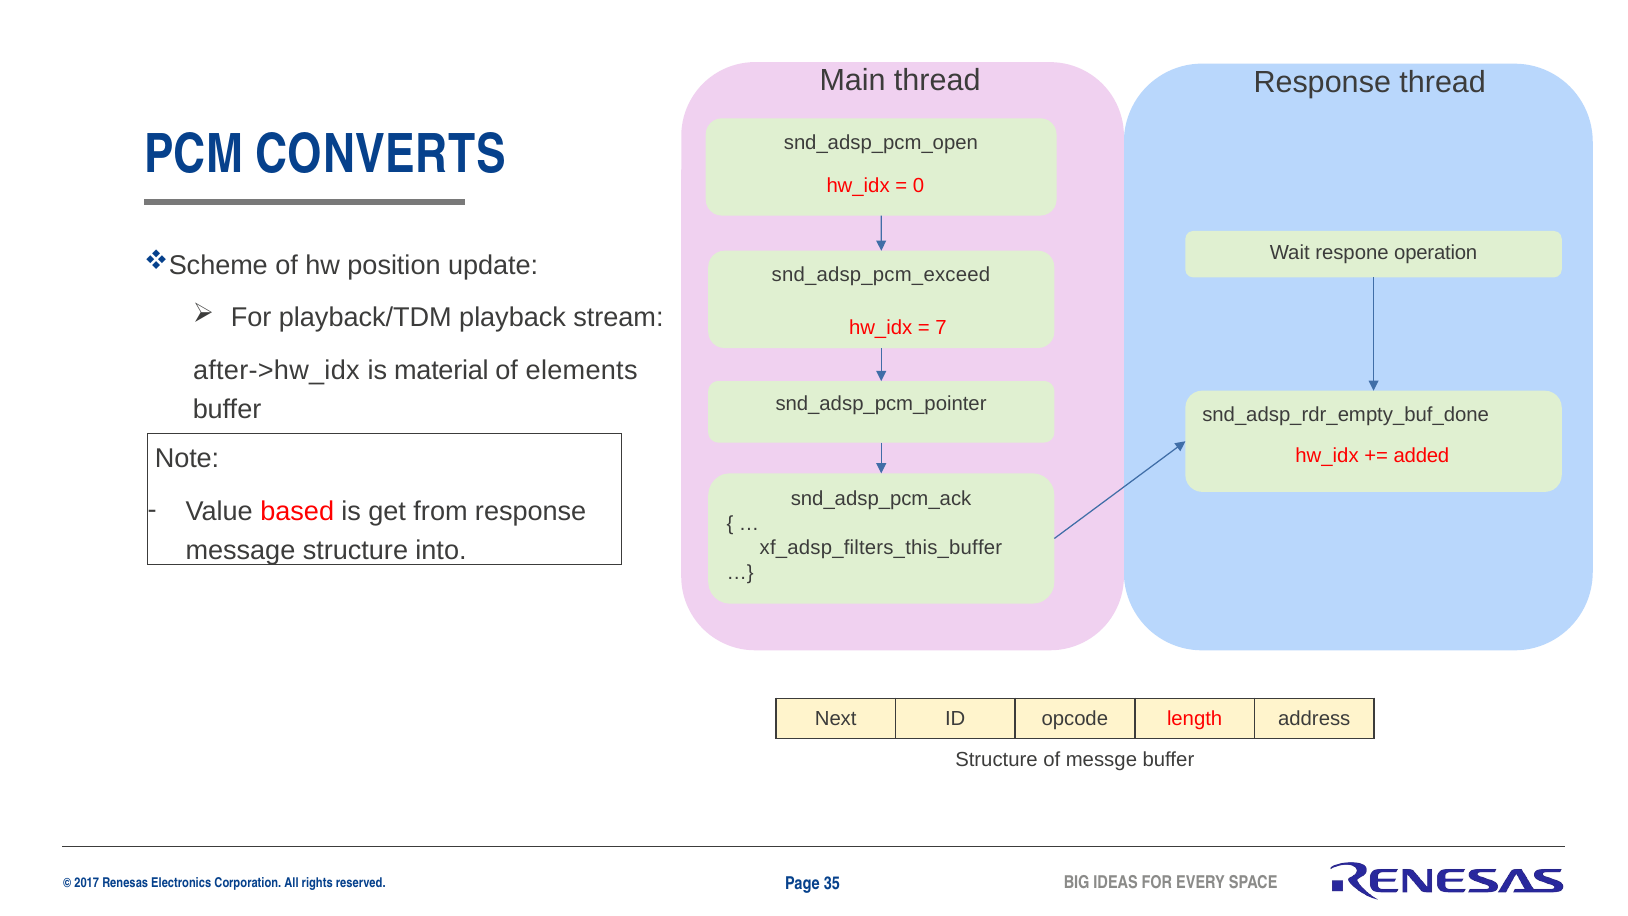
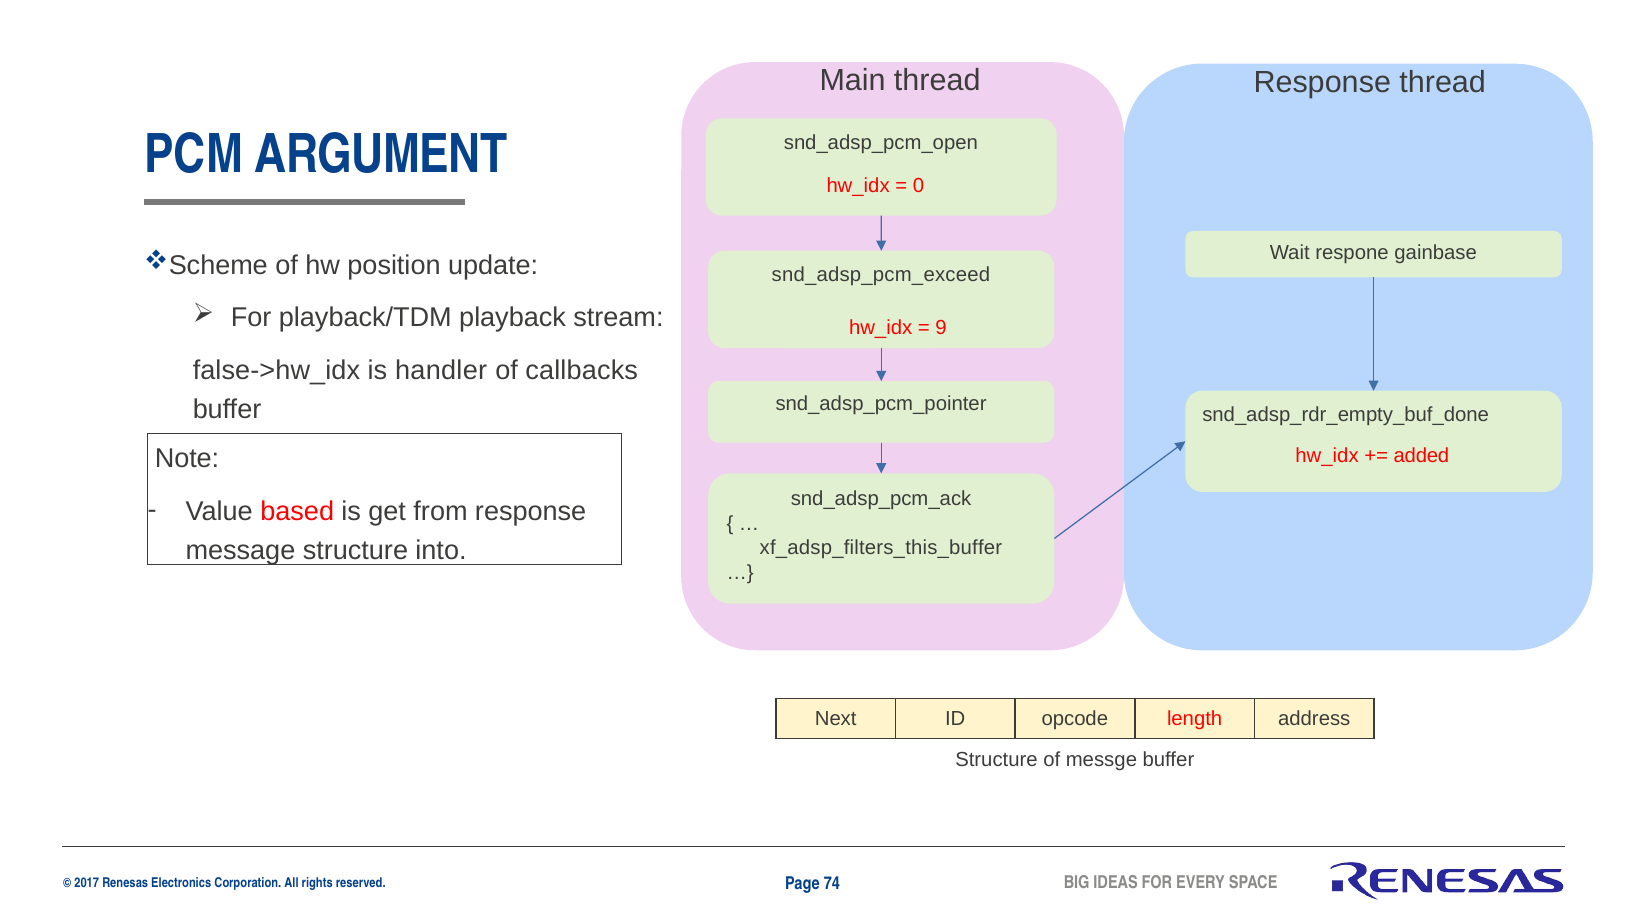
CONVERTS: CONVERTS -> ARGUMENT
operation: operation -> gainbase
7: 7 -> 9
after->hw_idx: after->hw_idx -> false->hw_idx
material: material -> handler
elements: elements -> callbacks
35: 35 -> 74
